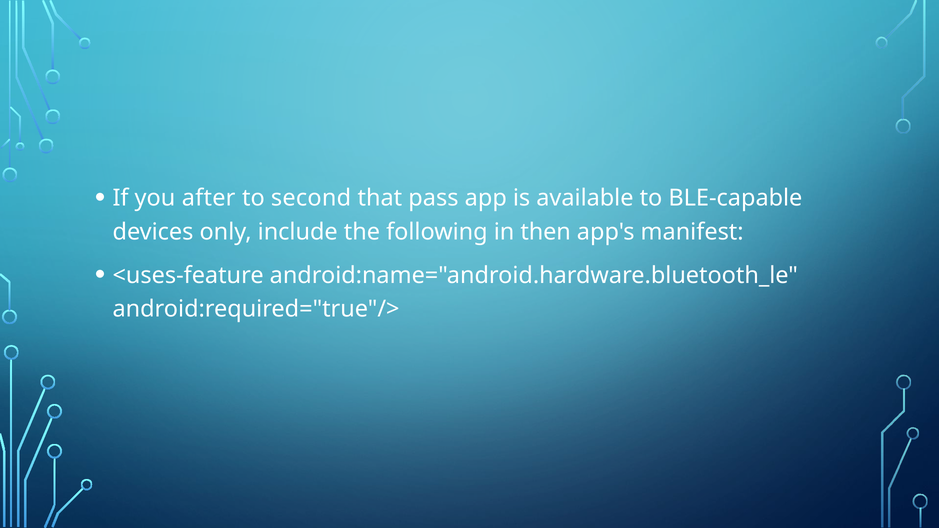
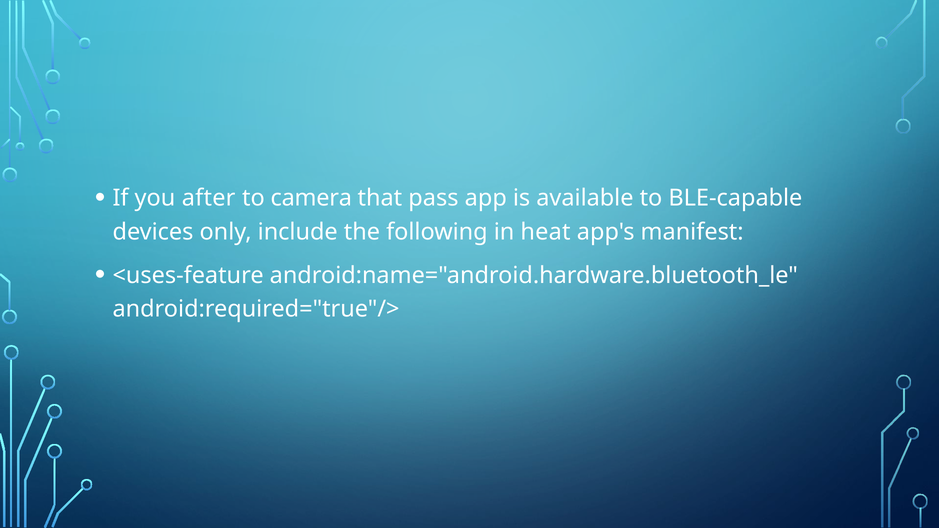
second: second -> camera
then: then -> heat
